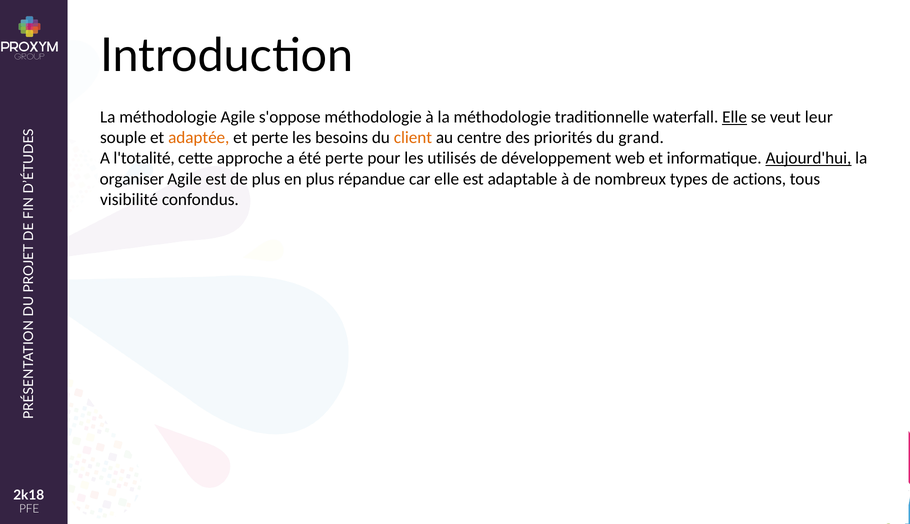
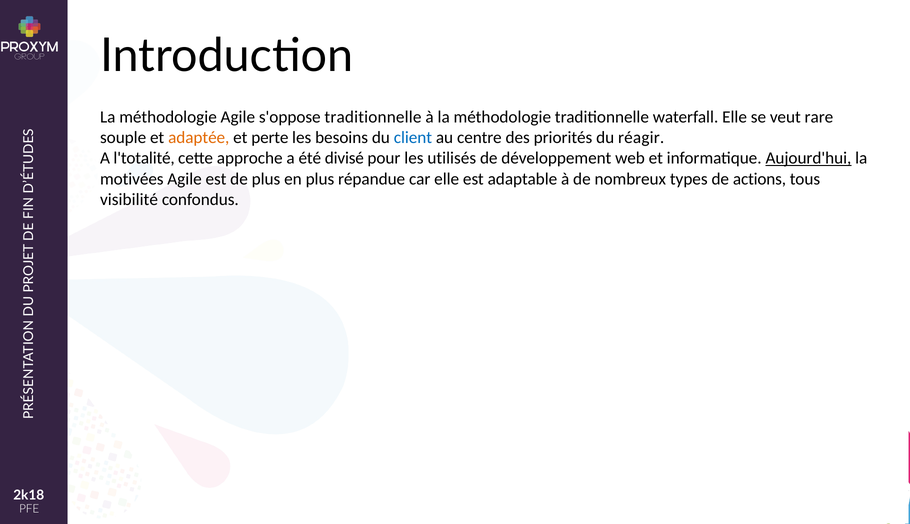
s'oppose méthodologie: méthodologie -> traditionnelle
Elle at (735, 117) underline: present -> none
leur: leur -> rare
client colour: orange -> blue
grand: grand -> réagir
été perte: perte -> divisé
organiser: organiser -> motivées
